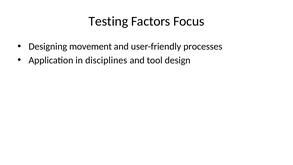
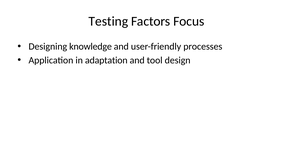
movement: movement -> knowledge
disciplines: disciplines -> adaptation
